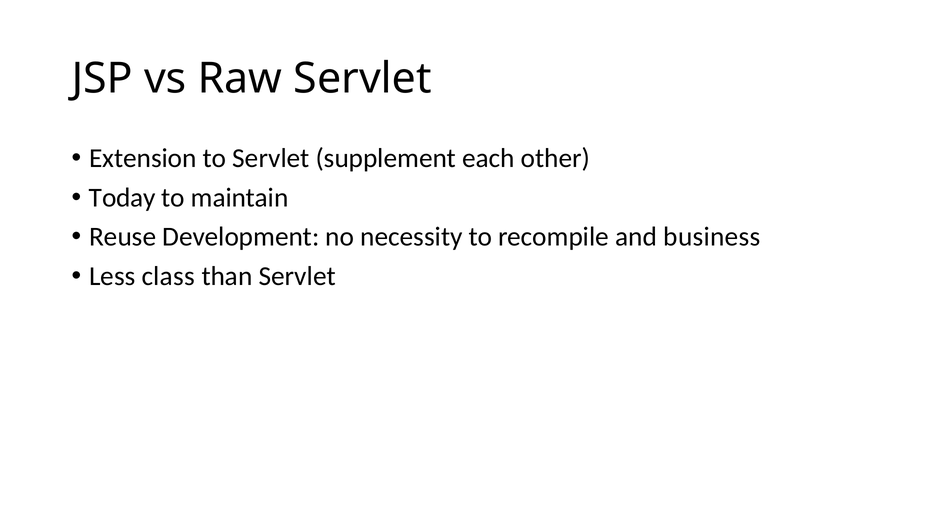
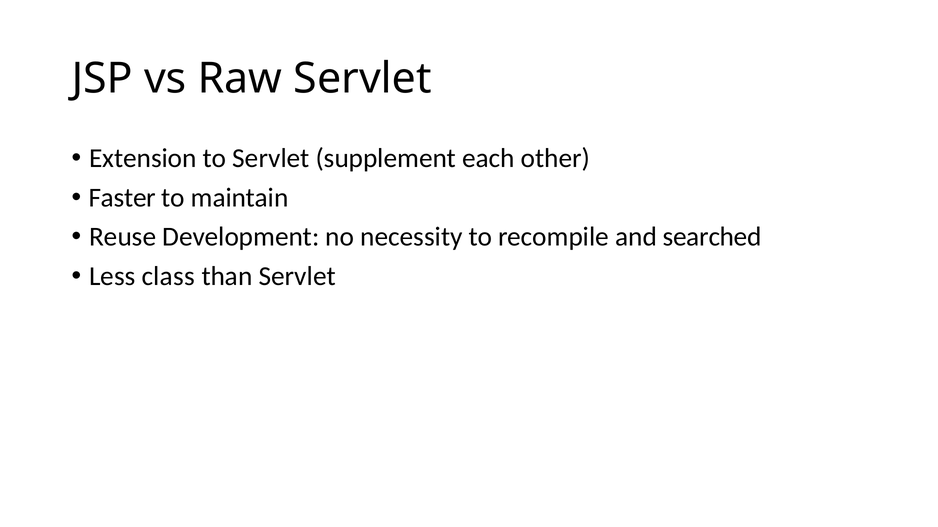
Today: Today -> Faster
business: business -> searched
